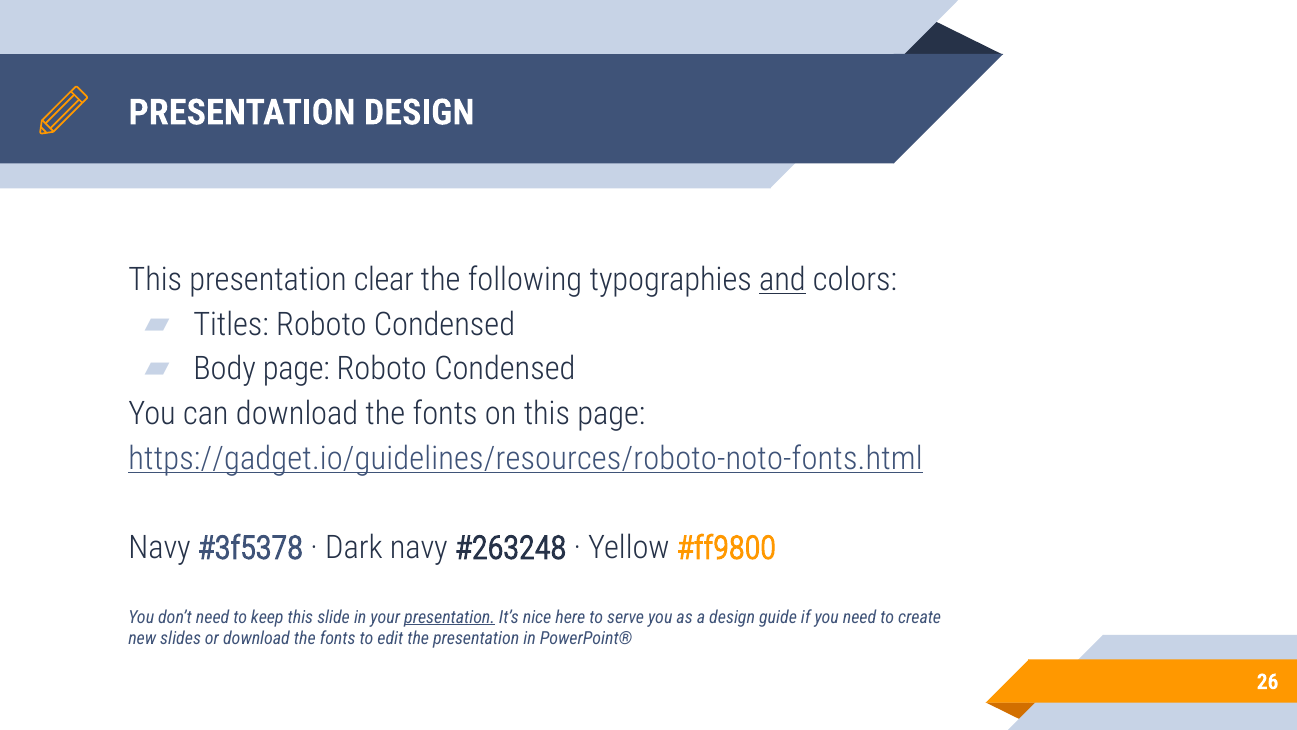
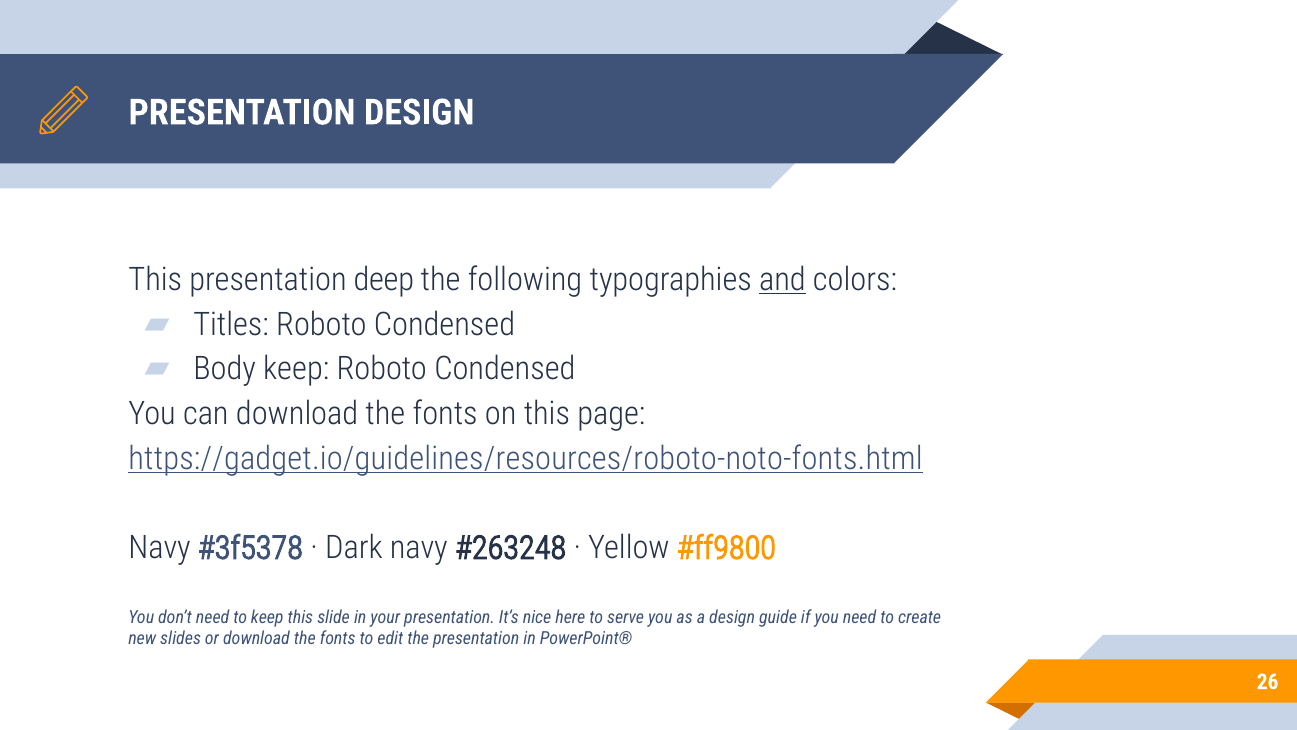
clear: clear -> deep
Body page: page -> keep
presentation at (450, 617) underline: present -> none
